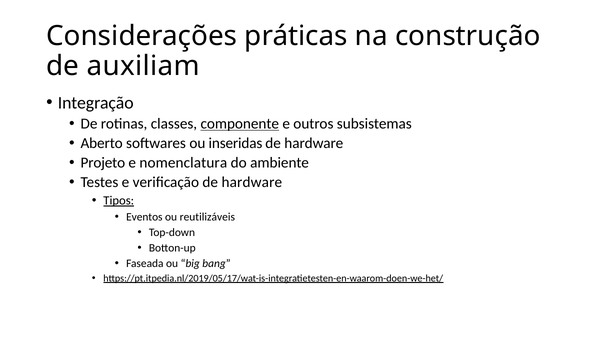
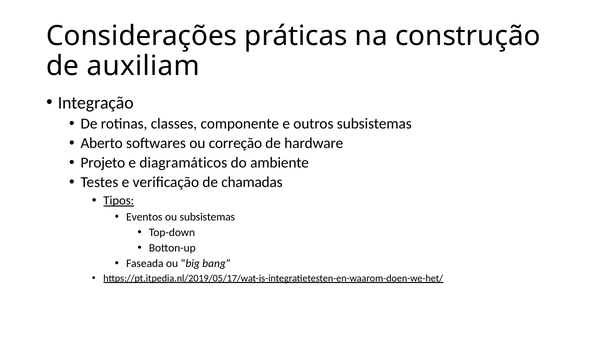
componente underline: present -> none
inseridas: inseridas -> correção
nomenclatura: nomenclatura -> diagramáticos
verificação de hardware: hardware -> chamadas
ou reutilizáveis: reutilizáveis -> subsistemas
